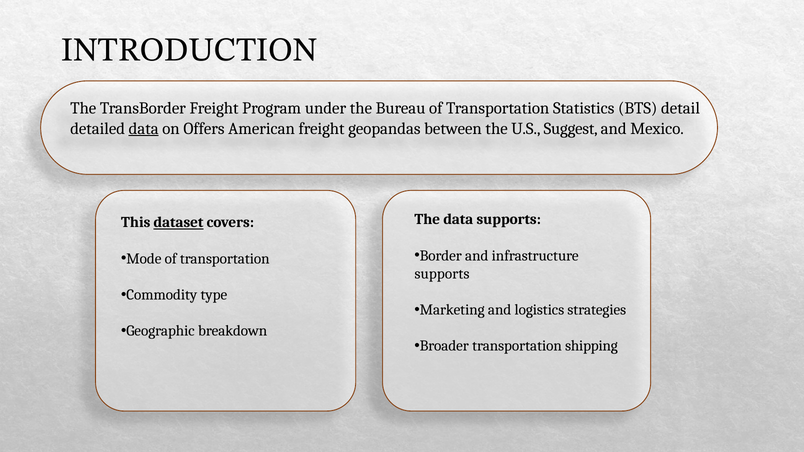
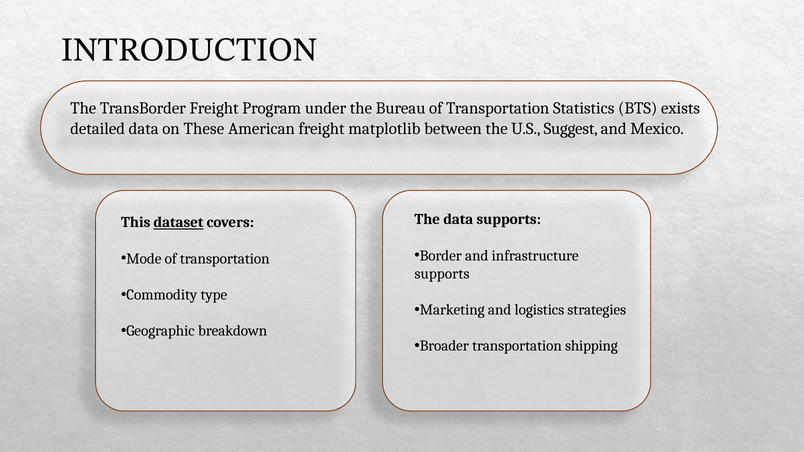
detail: detail -> exists
data at (144, 129) underline: present -> none
Offers: Offers -> These
geopandas: geopandas -> matplotlib
